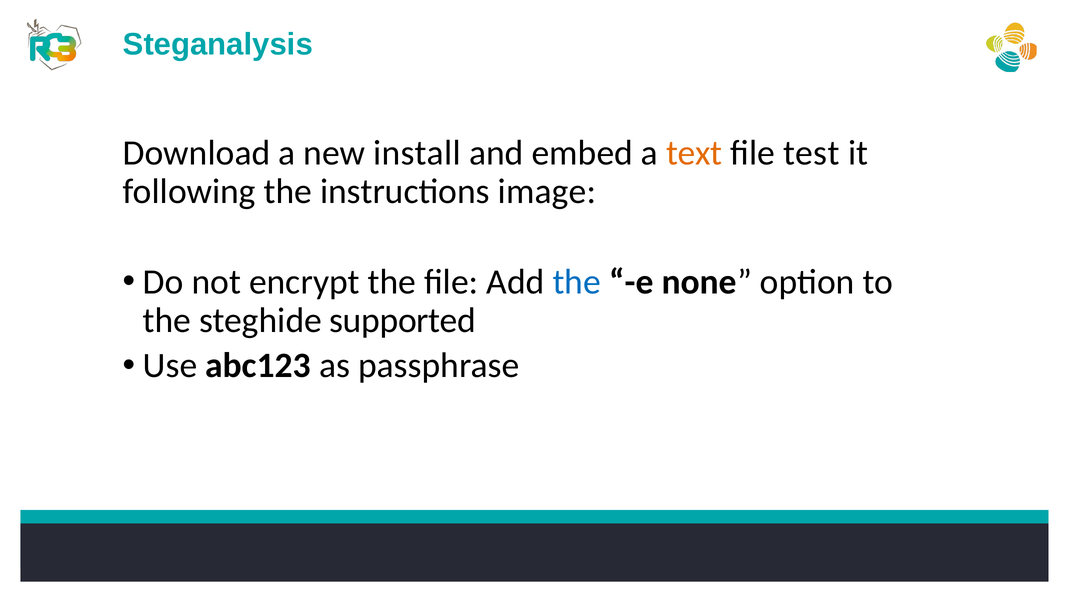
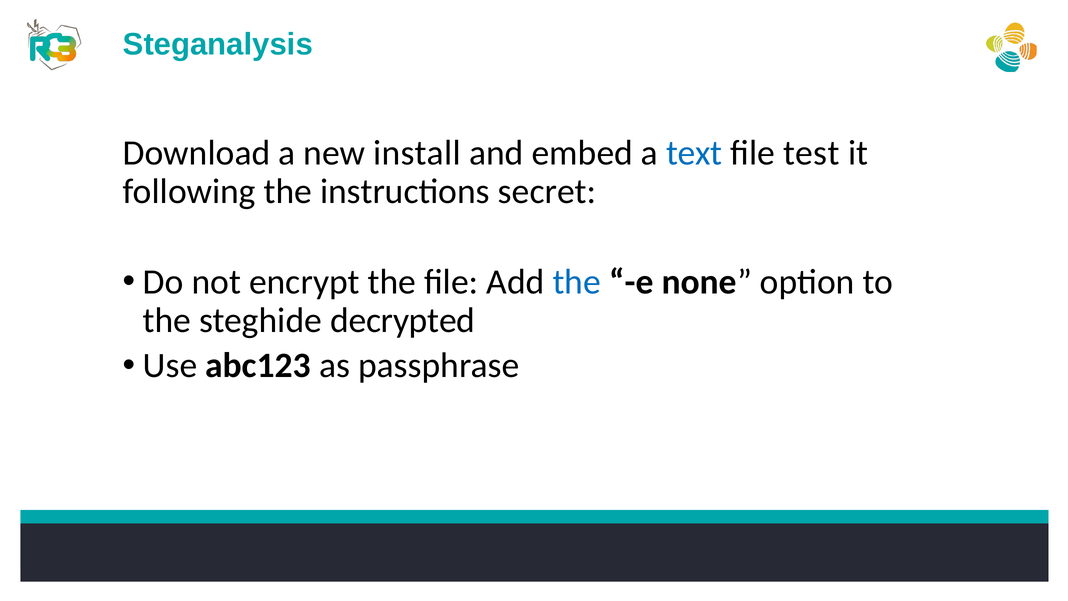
text colour: orange -> blue
image: image -> secret
supported: supported -> decrypted
